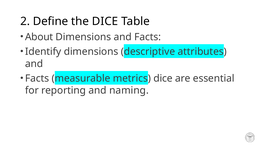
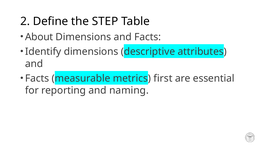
the DICE: DICE -> STEP
metrics dice: dice -> first
